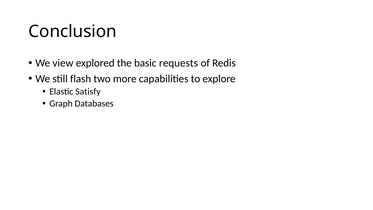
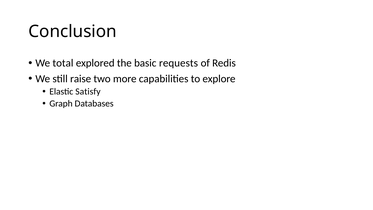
view: view -> total
flash: flash -> raise
